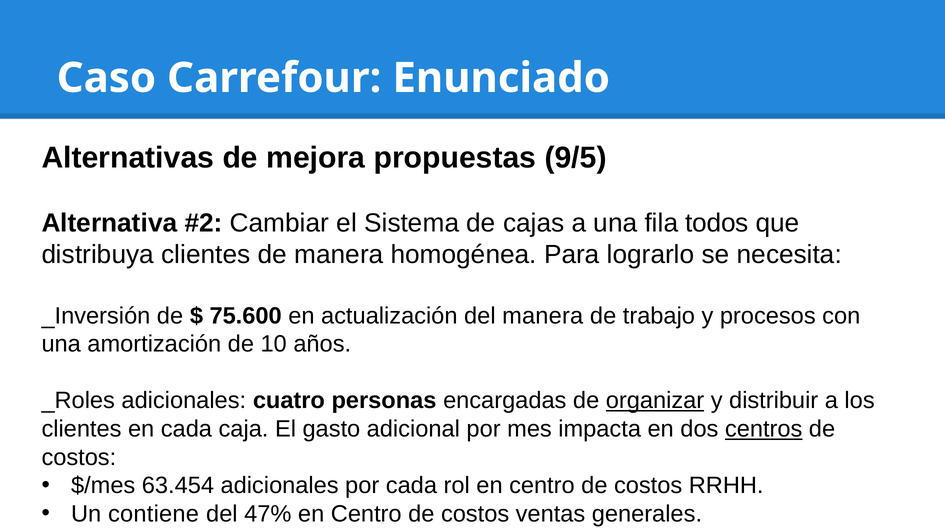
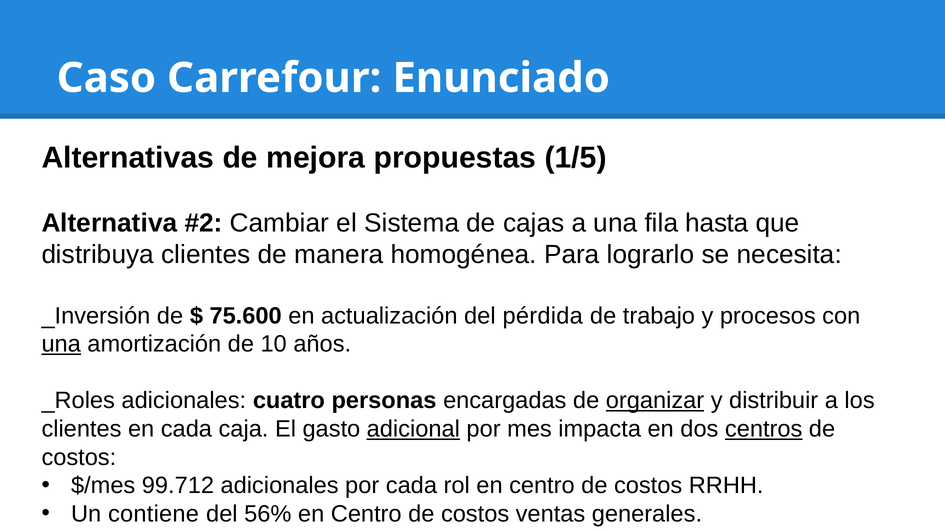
9/5: 9/5 -> 1/5
todos: todos -> hasta
del manera: manera -> pérdida
una at (61, 344) underline: none -> present
adicional underline: none -> present
63.454: 63.454 -> 99.712
47%: 47% -> 56%
